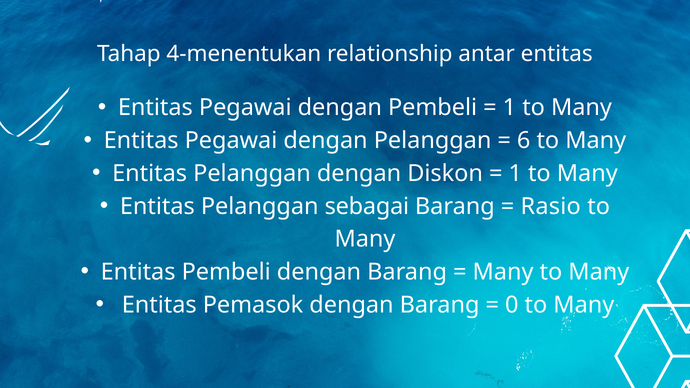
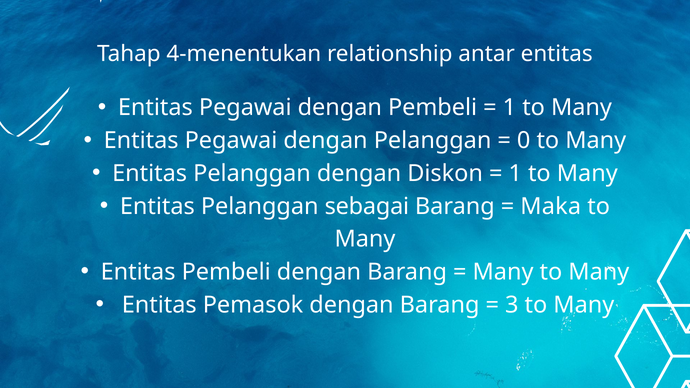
6: 6 -> 0
Rasio: Rasio -> Maka
0: 0 -> 3
